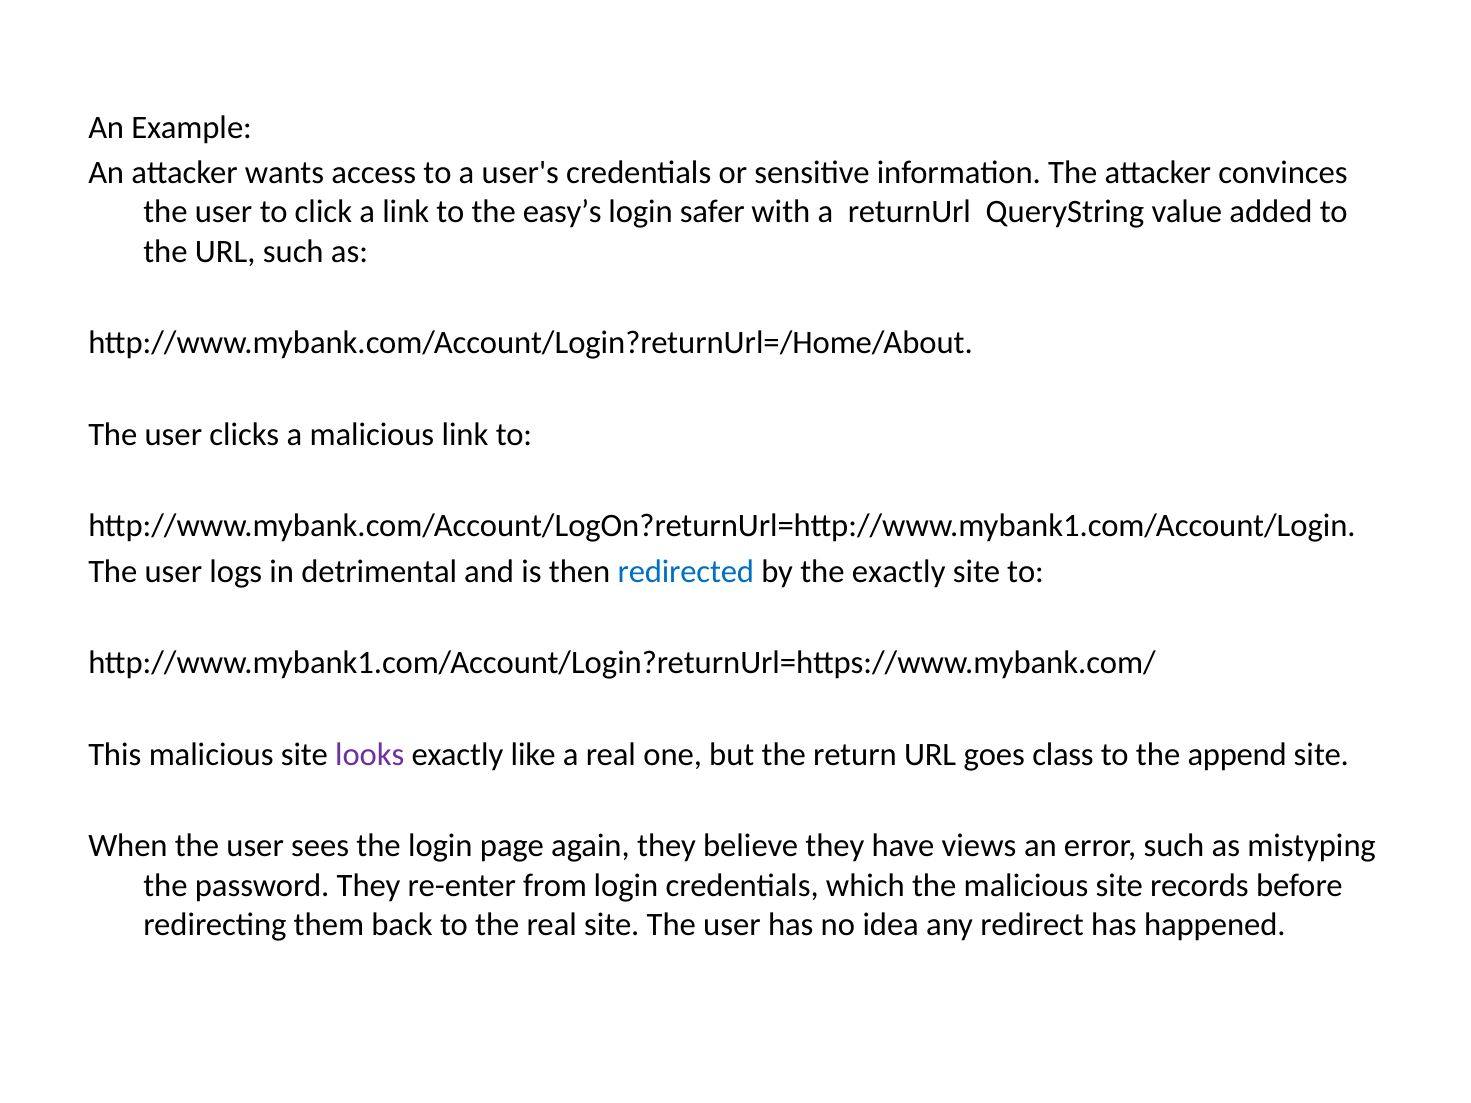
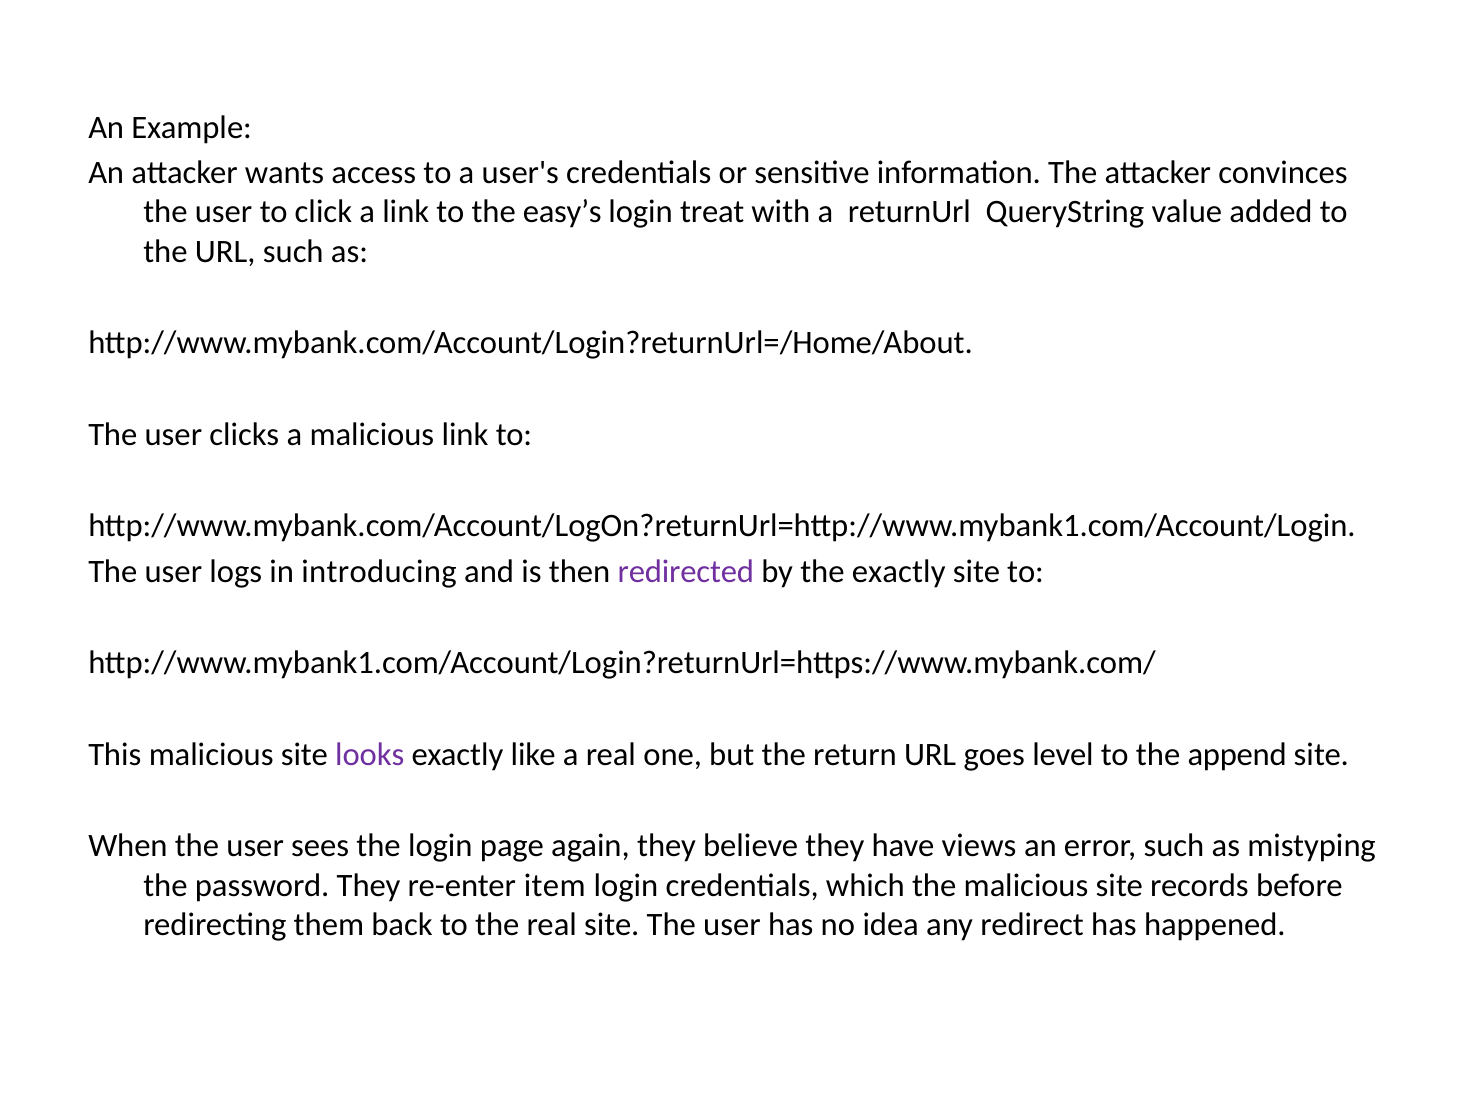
safer: safer -> treat
detrimental: detrimental -> introducing
redirected colour: blue -> purple
class: class -> level
from: from -> item
